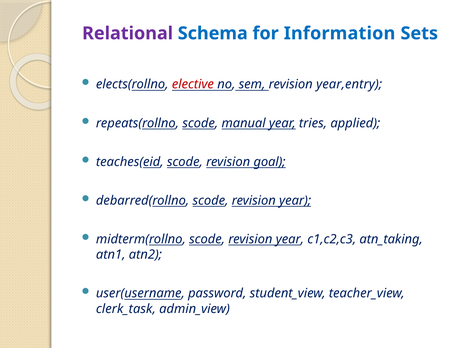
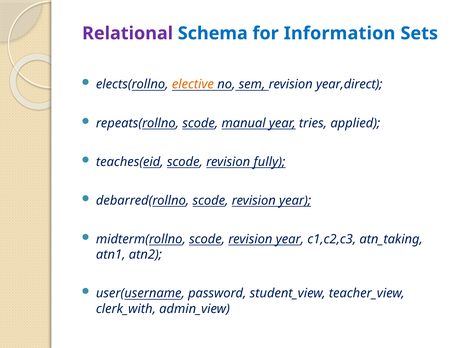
elective colour: red -> orange
year,entry: year,entry -> year,direct
goal: goal -> fully
clerk_task: clerk_task -> clerk_with
